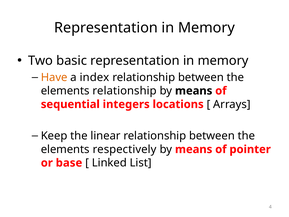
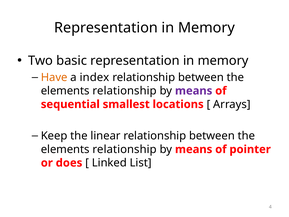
means at (194, 91) colour: black -> purple
integers: integers -> smallest
respectively at (125, 149): respectively -> relationship
base: base -> does
